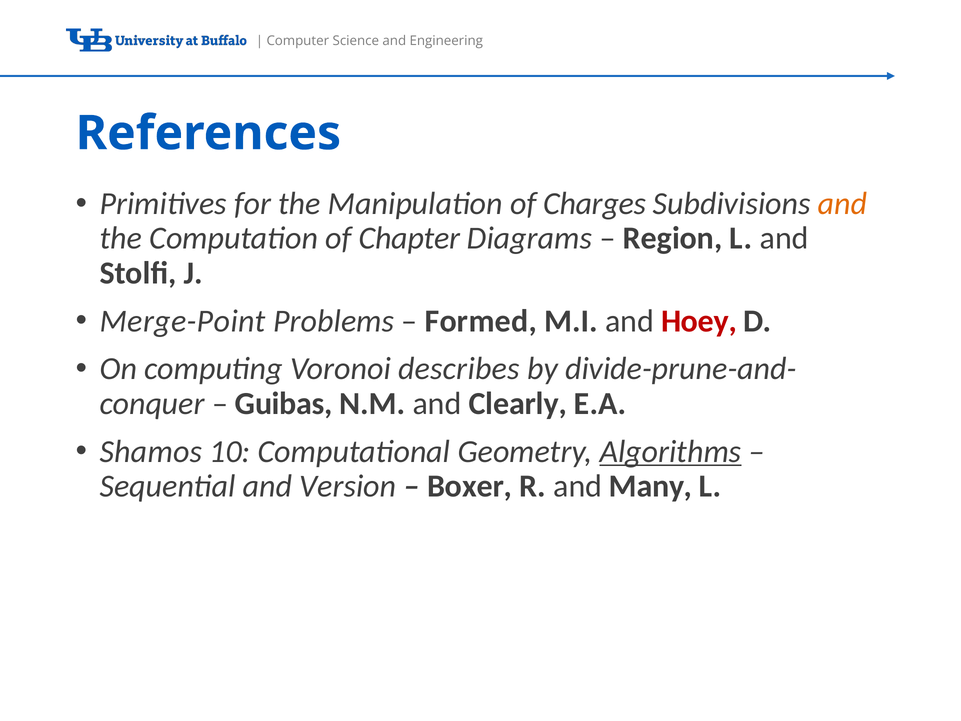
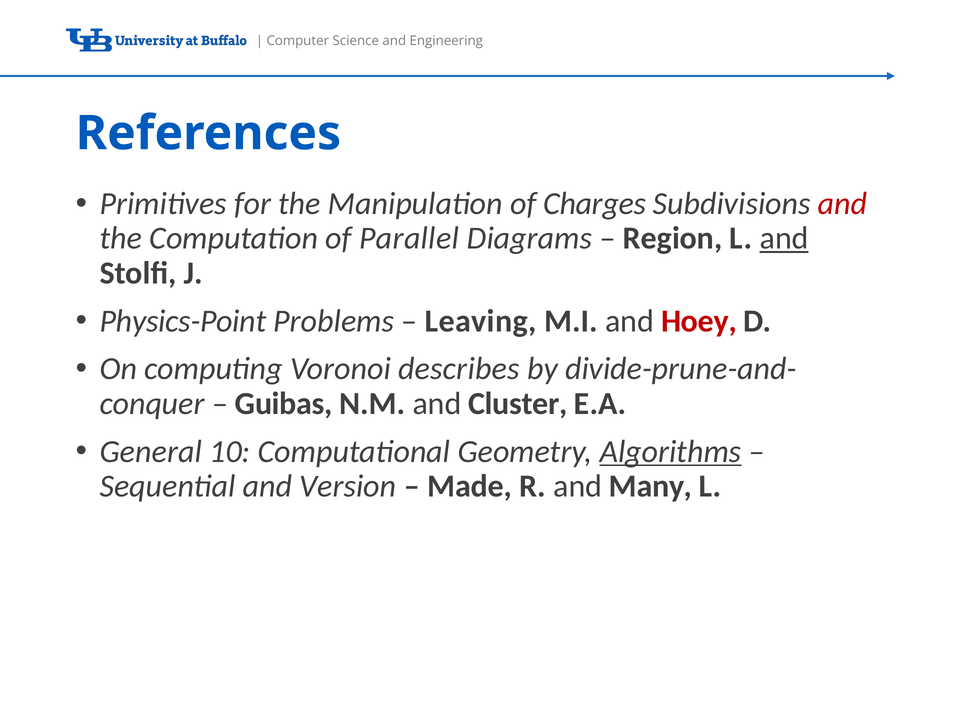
and at (843, 204) colour: orange -> red
Chapter: Chapter -> Parallel
and at (784, 238) underline: none -> present
Merge-Point: Merge-Point -> Physics-Point
Formed: Formed -> Leaving
Clearly: Clearly -> Cluster
Shamos: Shamos -> General
Boxer: Boxer -> Made
